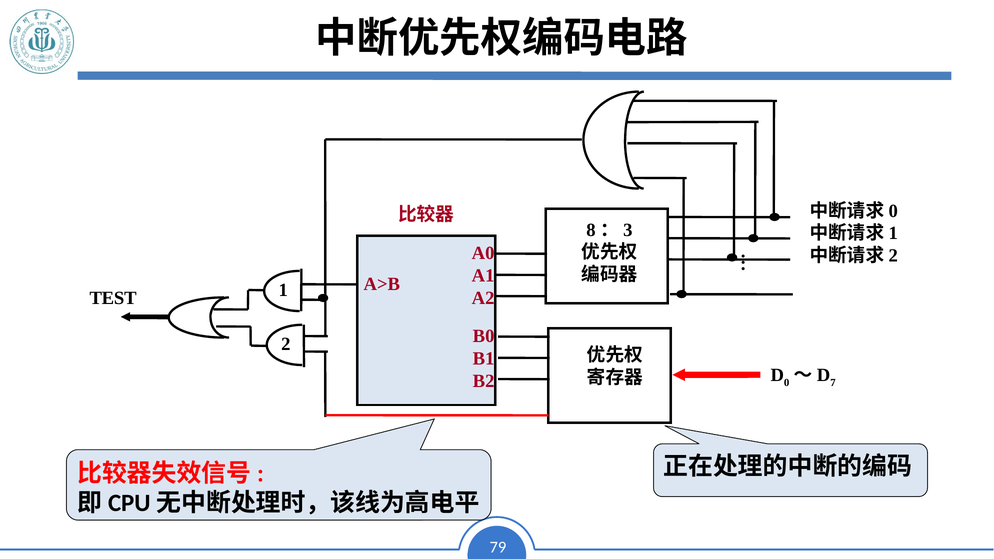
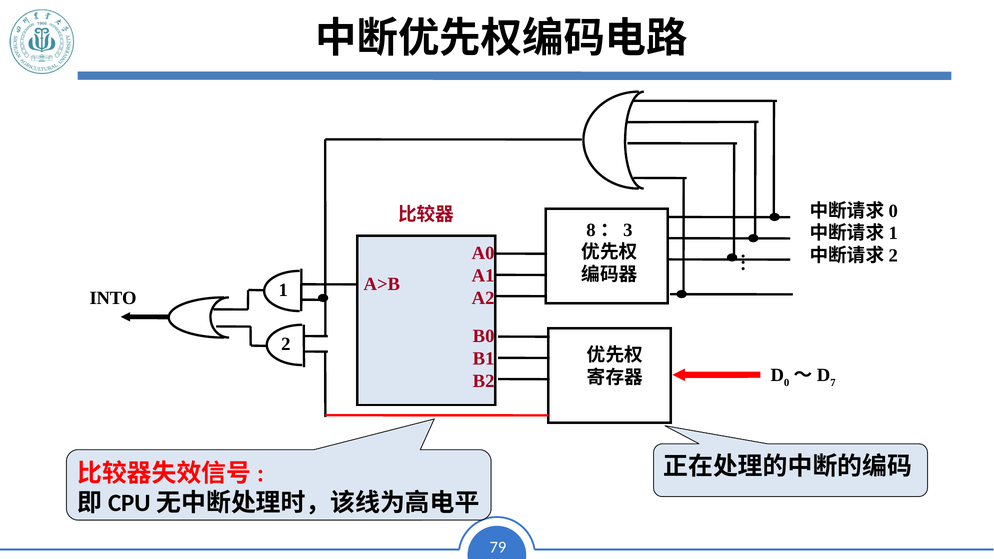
TEST: TEST -> INTO
